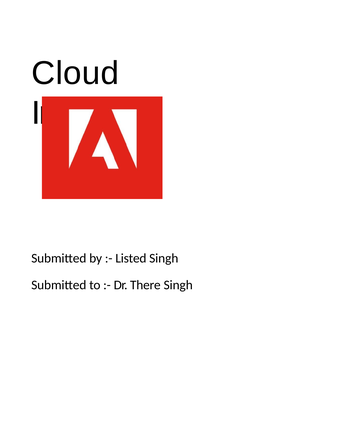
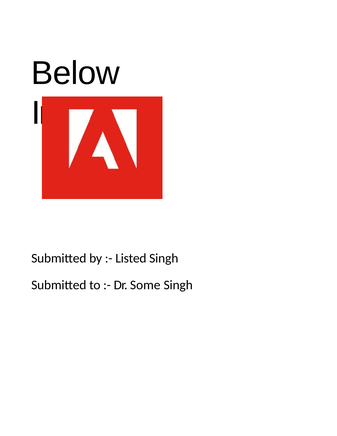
Cloud: Cloud -> Below
There: There -> Some
